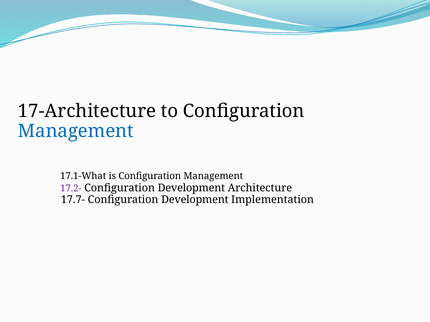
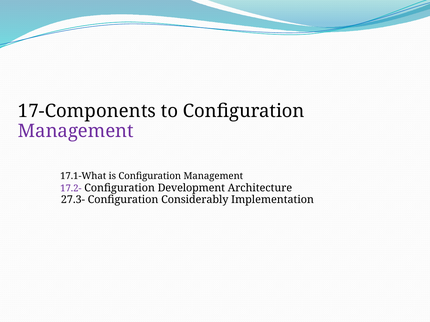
17-Architecture: 17-Architecture -> 17-Components
Management at (76, 131) colour: blue -> purple
17.7-: 17.7- -> 27.3-
Development at (195, 200): Development -> Considerably
